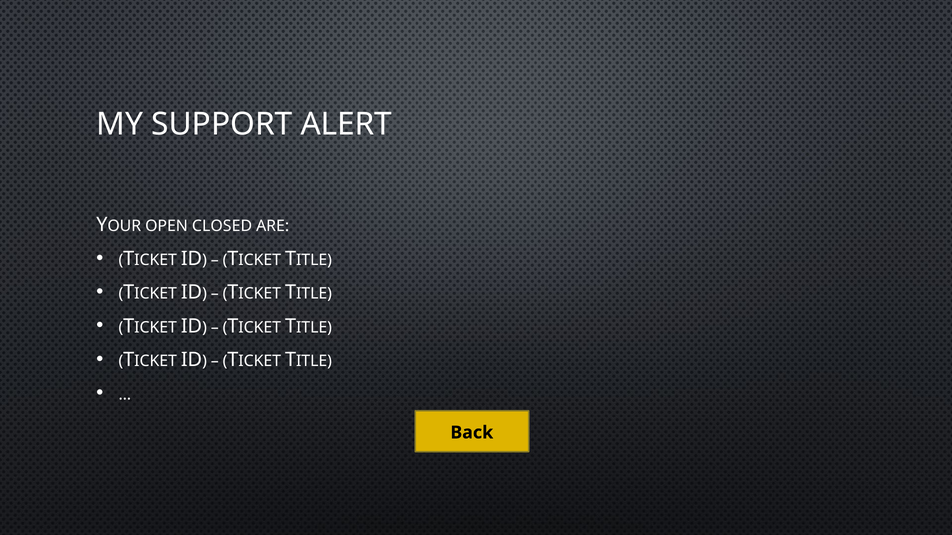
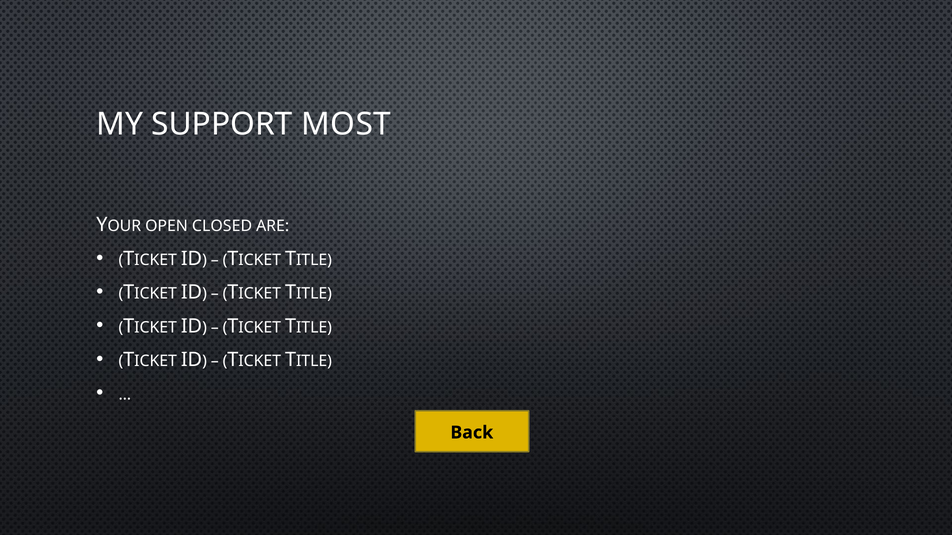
ALERT: ALERT -> MOST
